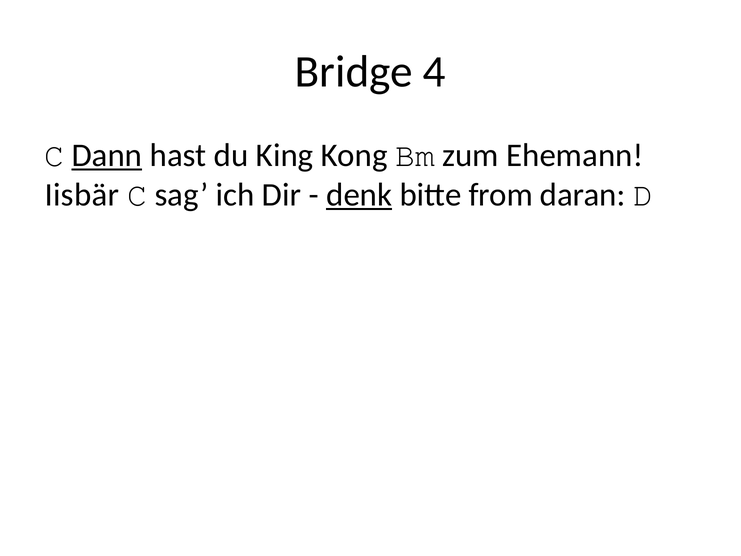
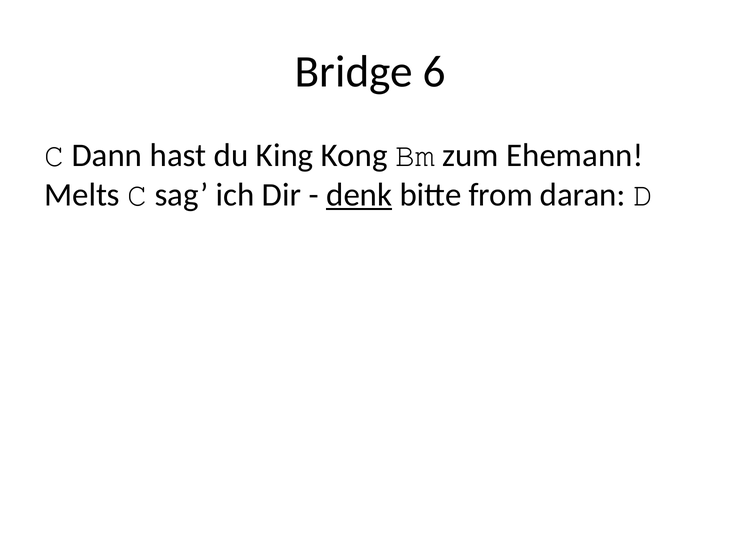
4: 4 -> 6
Dann underline: present -> none
Iisbär: Iisbär -> Melts
